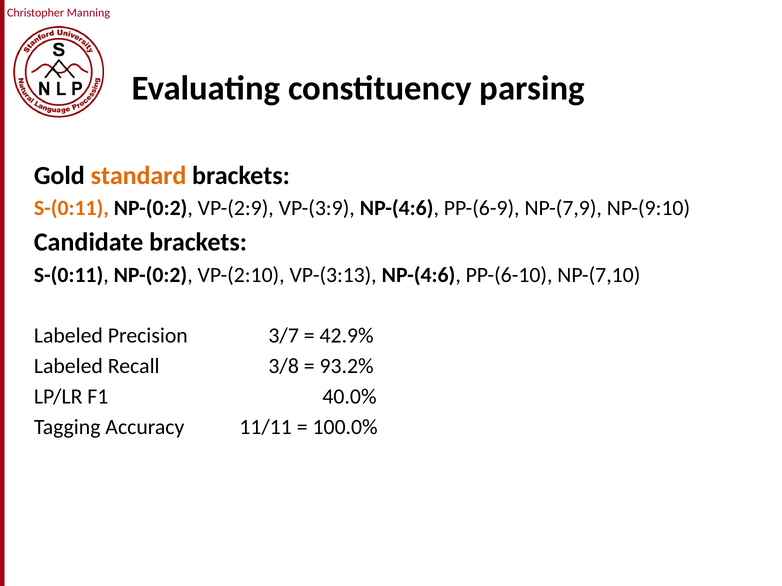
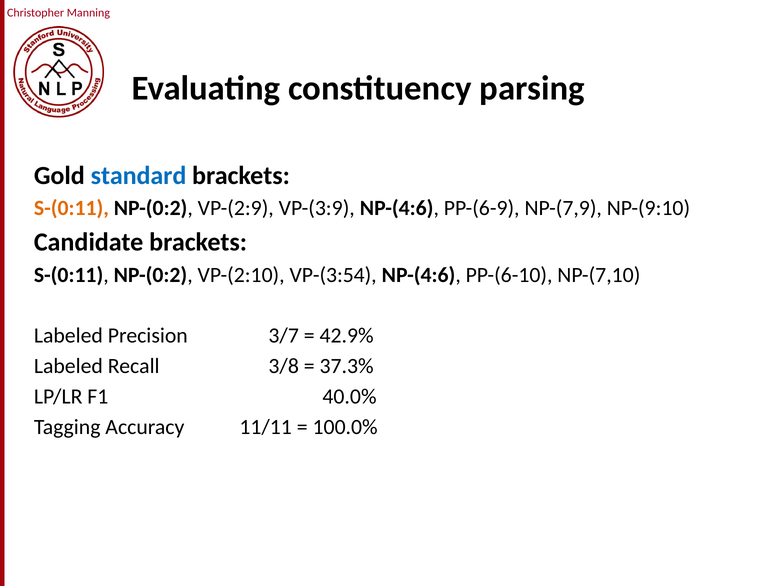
standard colour: orange -> blue
VP-(3:13: VP-(3:13 -> VP-(3:54
93.2%: 93.2% -> 37.3%
